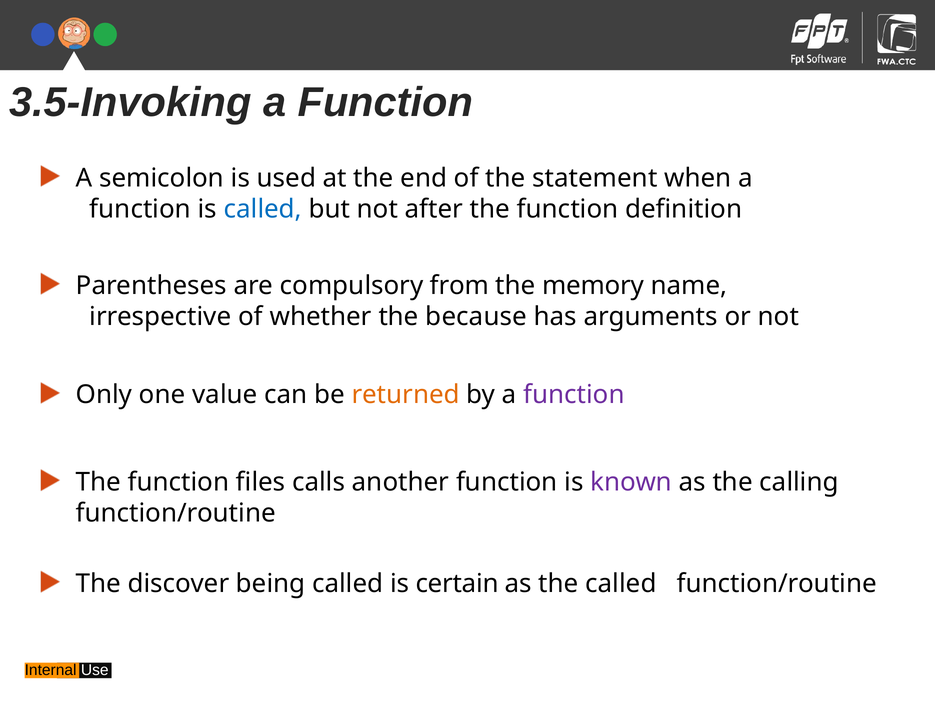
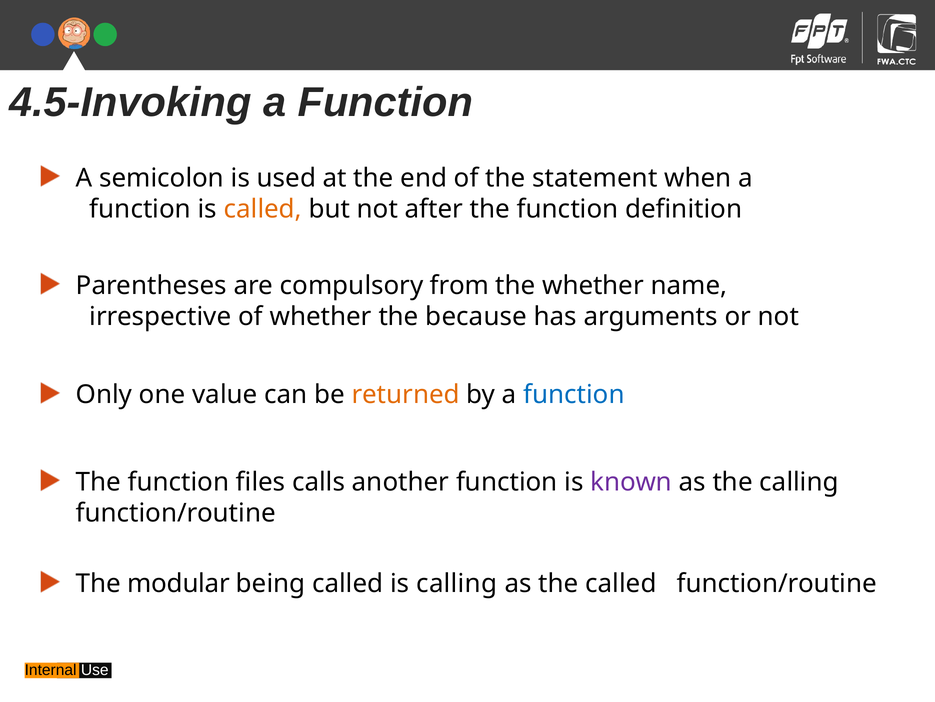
3.5-Invoking: 3.5-Invoking -> 4.5-Invoking
called at (263, 209) colour: blue -> orange
the memory: memory -> whether
function at (574, 394) colour: purple -> blue
discover: discover -> modular
is certain: certain -> calling
